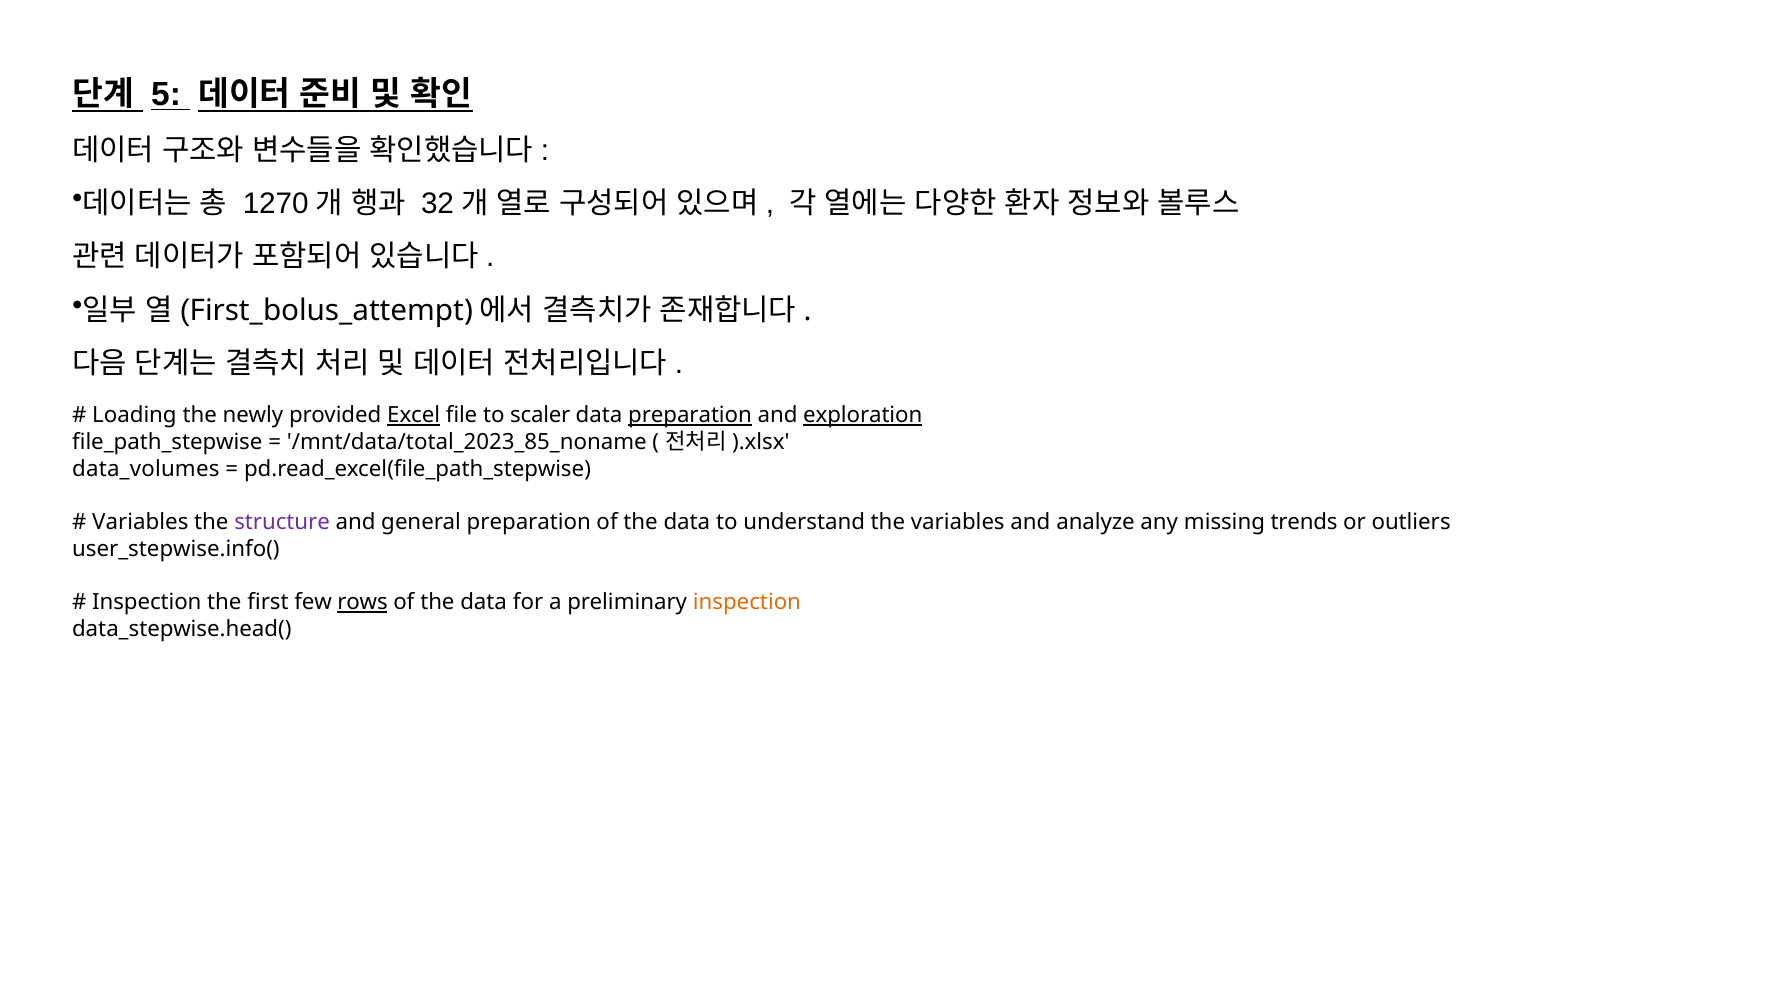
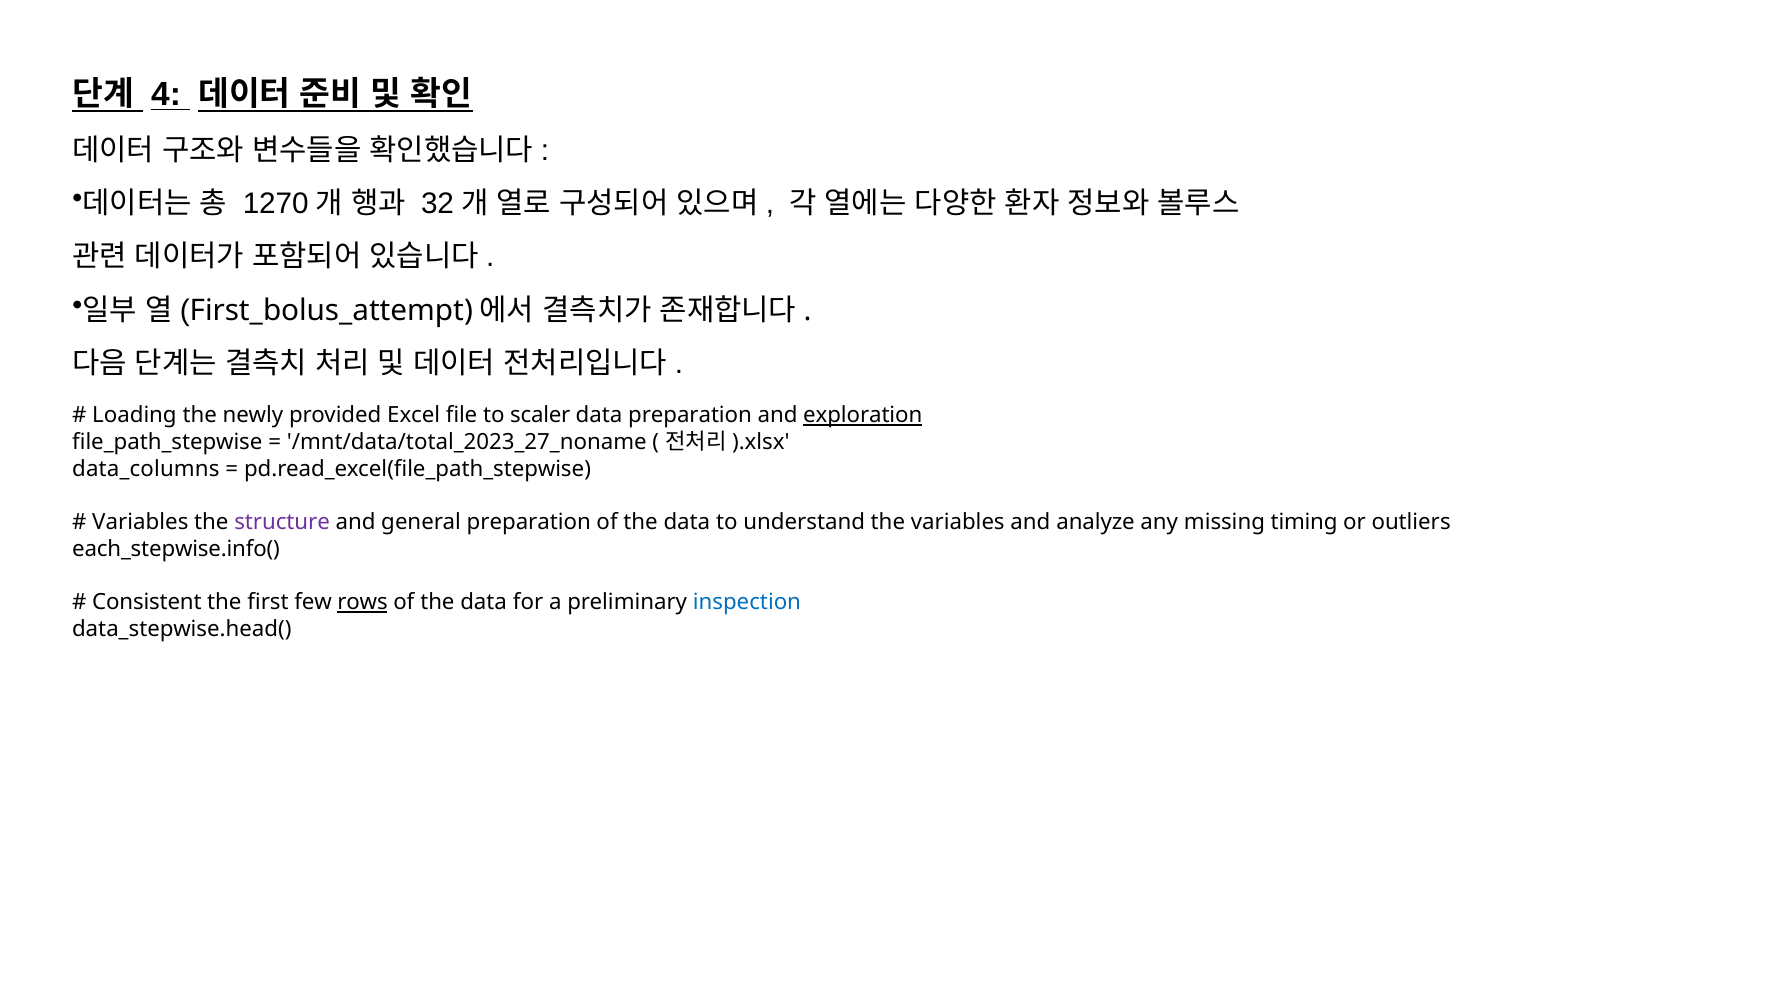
5: 5 -> 4
Excel underline: present -> none
preparation at (690, 415) underline: present -> none
/mnt/data/total_2023_85_noname: /mnt/data/total_2023_85_noname -> /mnt/data/total_2023_27_noname
data_volumes: data_volumes -> data_columns
trends: trends -> timing
user_stepwise.info(: user_stepwise.info( -> each_stepwise.info(
Inspection at (147, 603): Inspection -> Consistent
inspection at (747, 603) colour: orange -> blue
